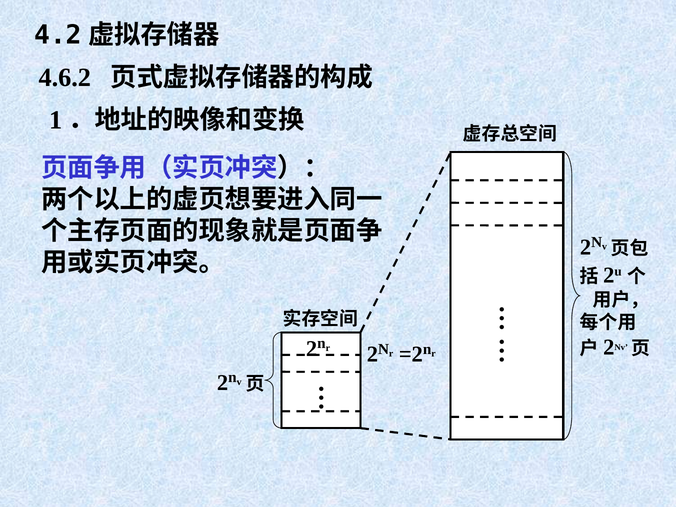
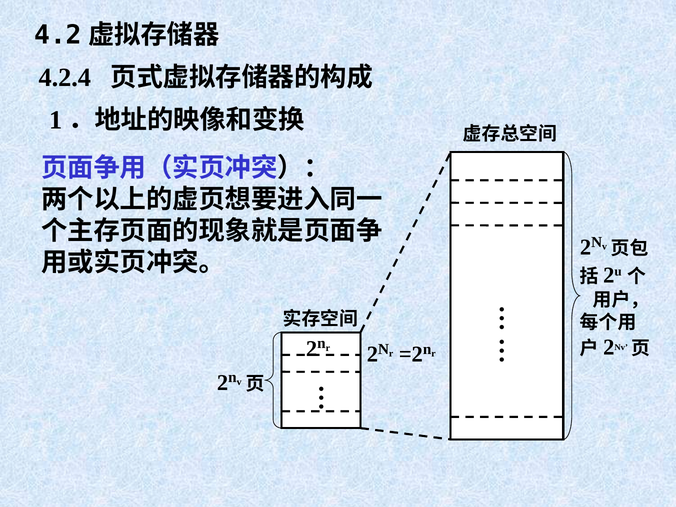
4.6.2: 4.6.2 -> 4.2.4
